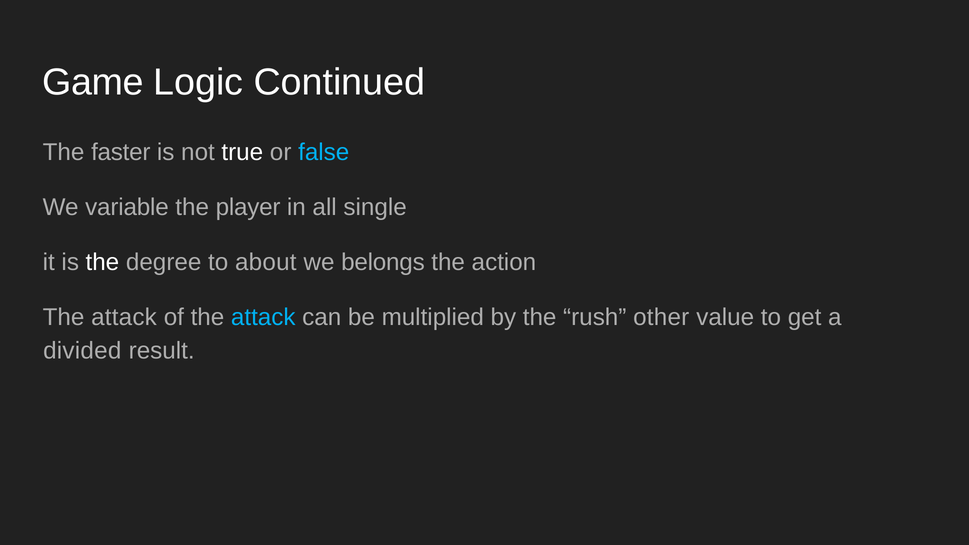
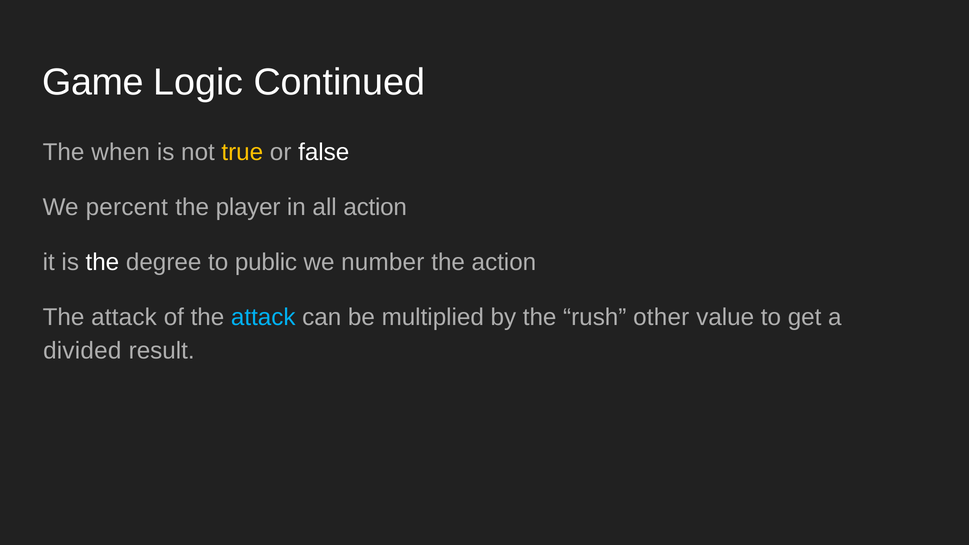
faster: faster -> when
true colour: white -> yellow
false colour: light blue -> white
variable: variable -> percent
all single: single -> action
about: about -> public
belongs: belongs -> number
